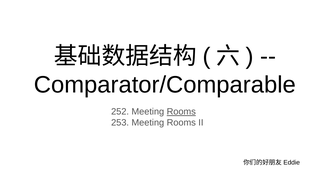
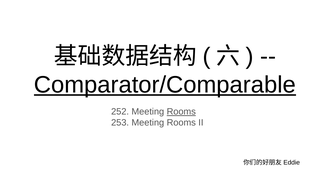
Comparator/Comparable underline: none -> present
